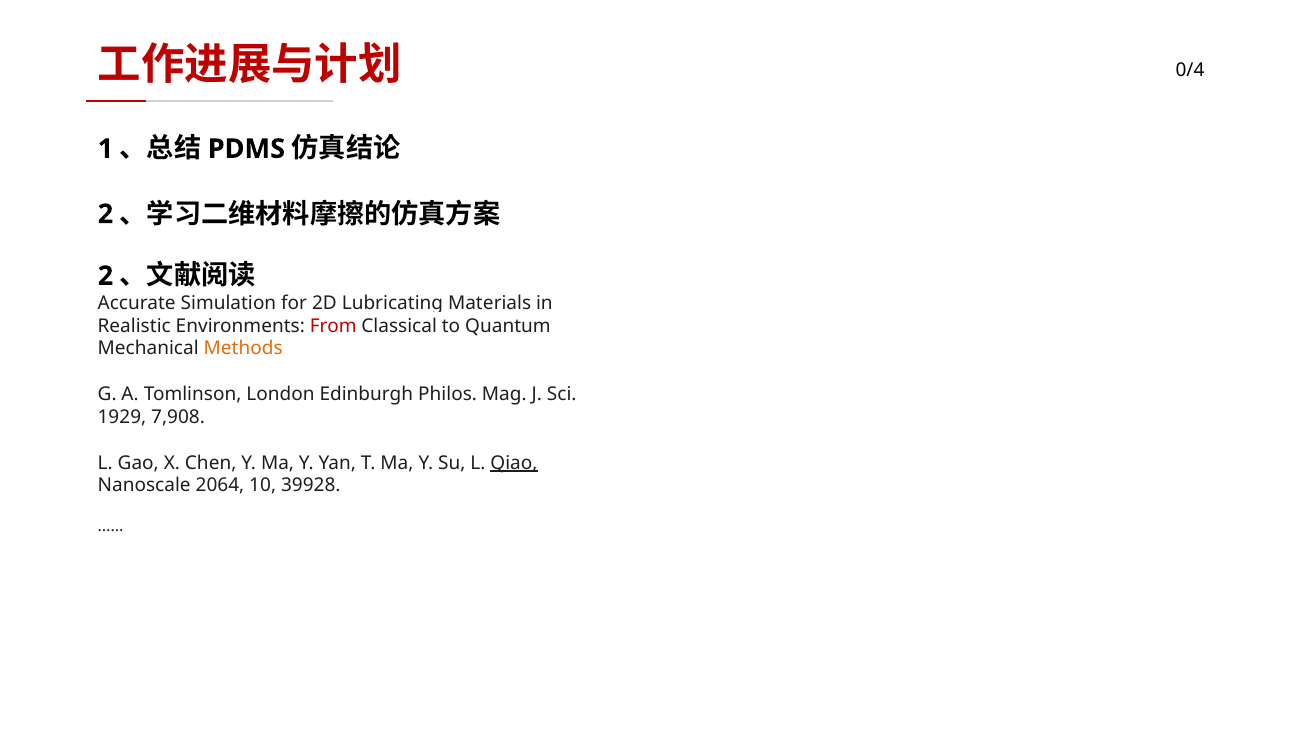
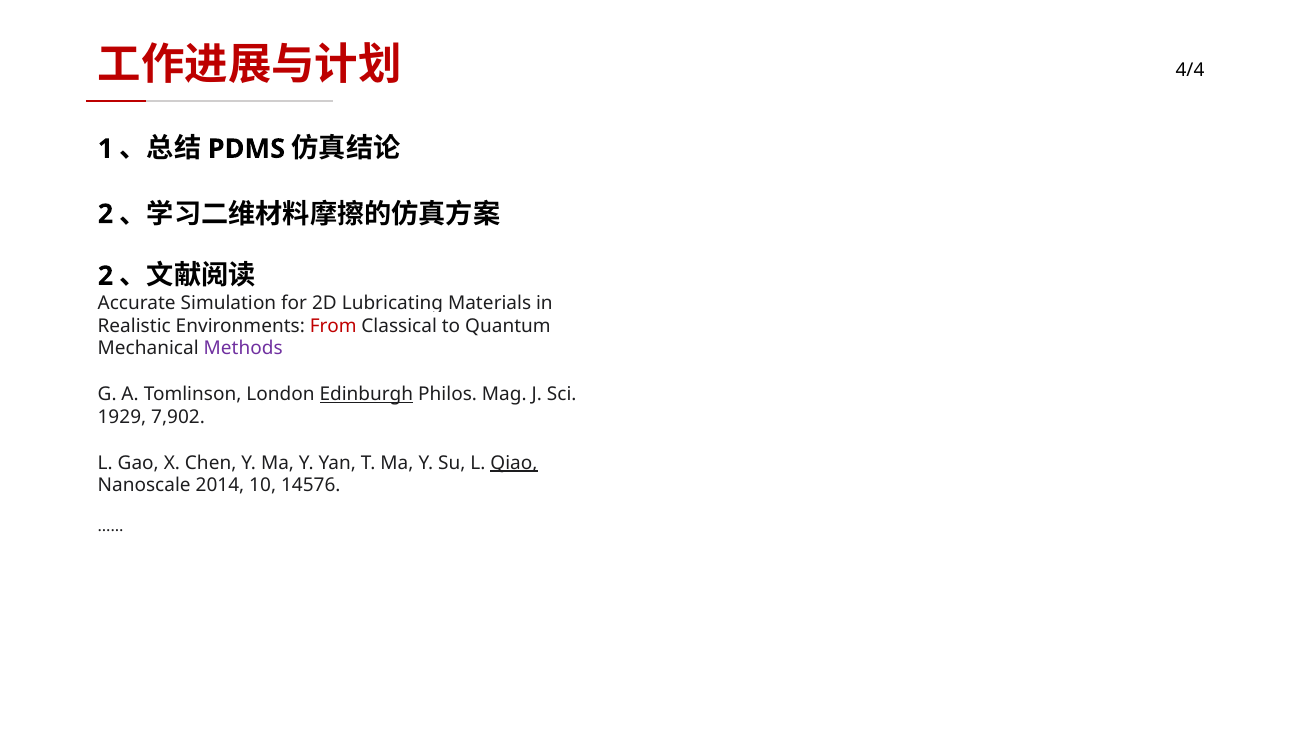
0/4: 0/4 -> 4/4
Methods colour: orange -> purple
Edinburgh underline: none -> present
7,908: 7,908 -> 7,902
2064: 2064 -> 2014
39928: 39928 -> 14576
